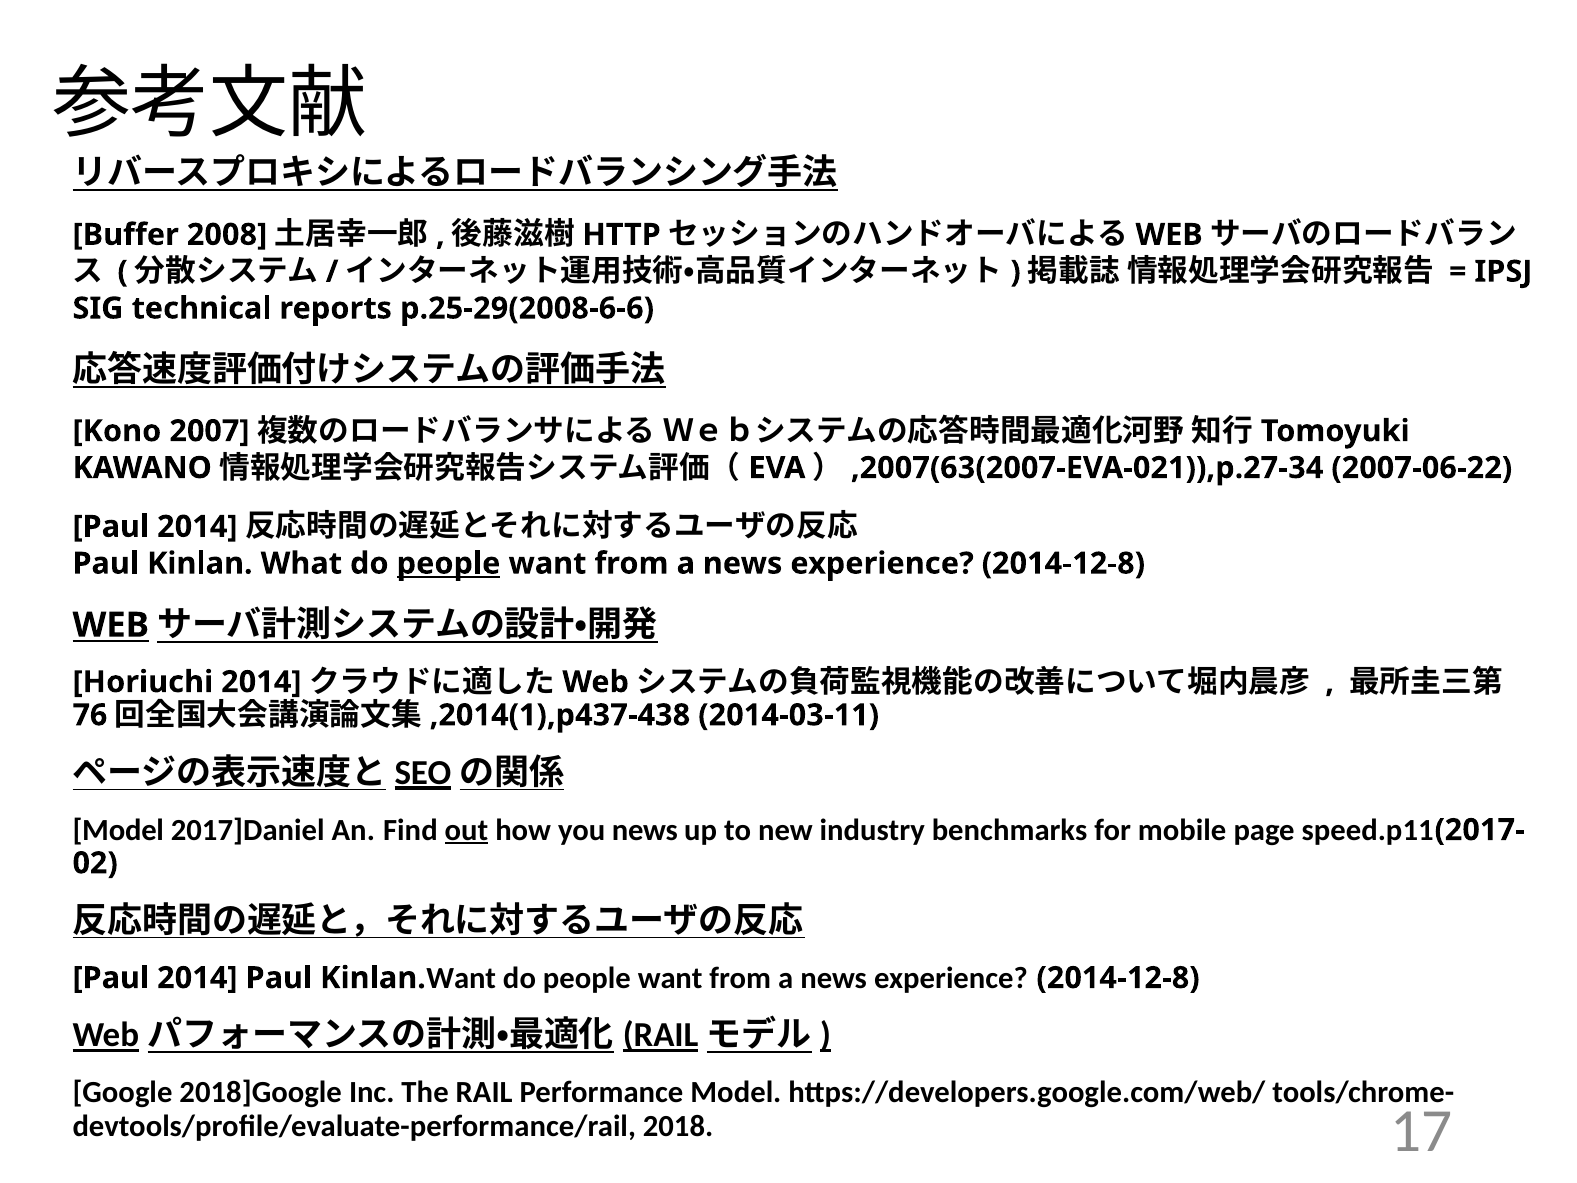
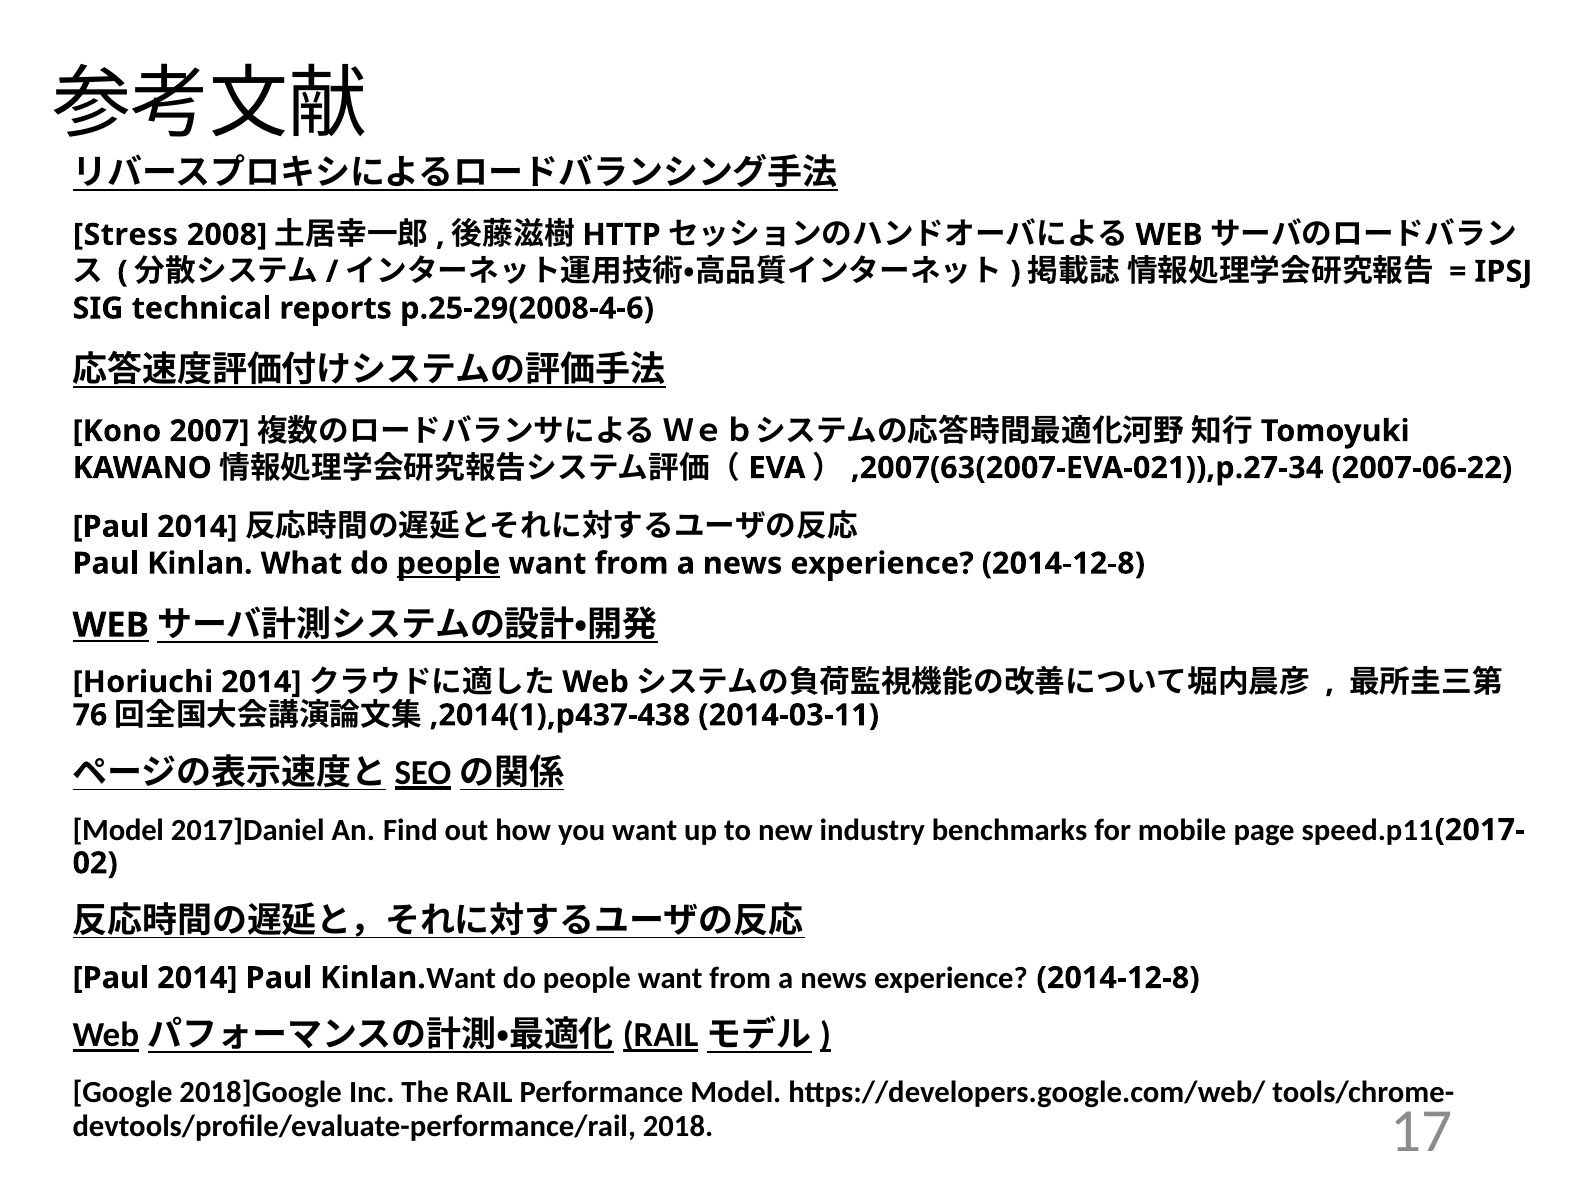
Buffer: Buffer -> Stress
p.25-29(2008-6-6: p.25-29(2008-6-6 -> p.25-29(2008-4-6
out underline: present -> none
you news: news -> want
